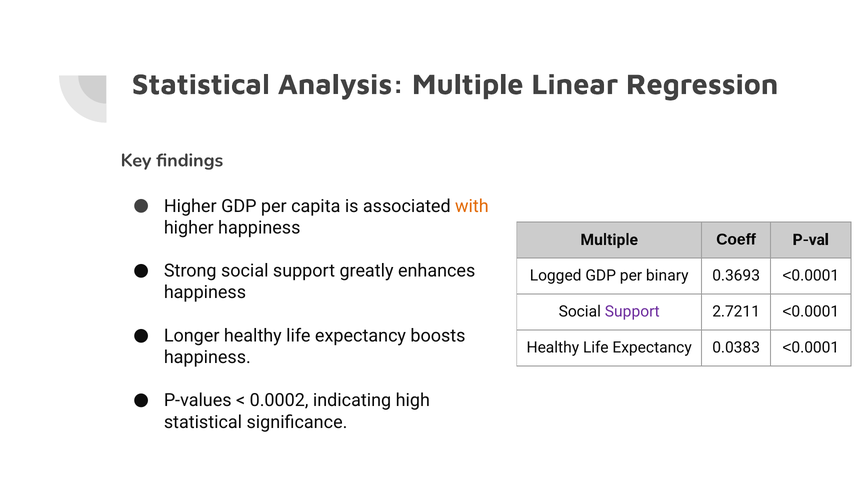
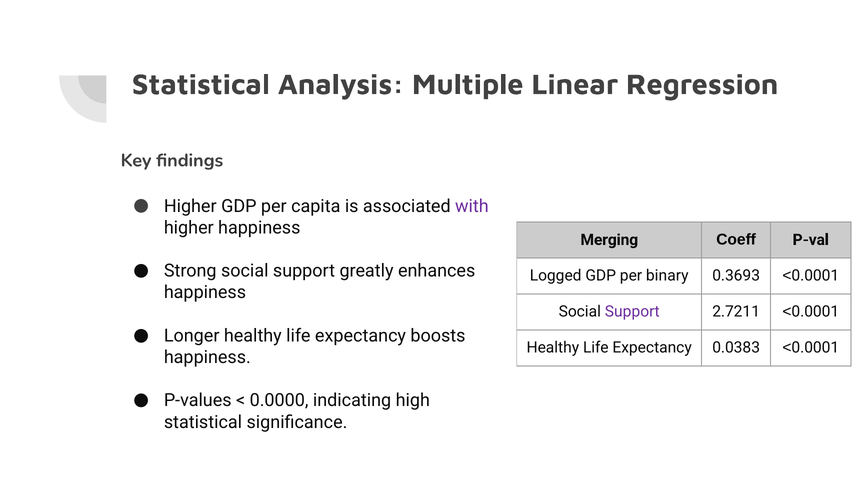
with colour: orange -> purple
Multiple at (609, 240): Multiple -> Merging
0.0002: 0.0002 -> 0.0000
